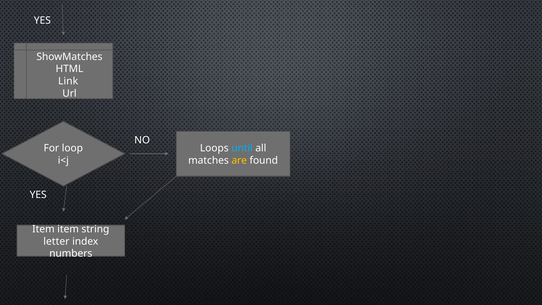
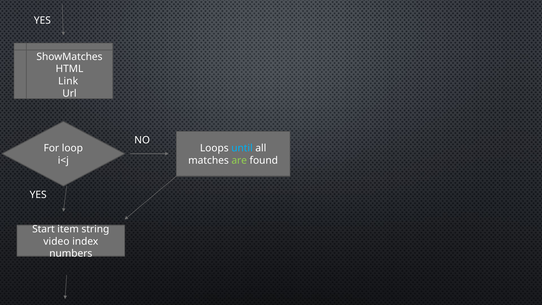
are colour: yellow -> light green
Item at (43, 229): Item -> Start
letter: letter -> video
